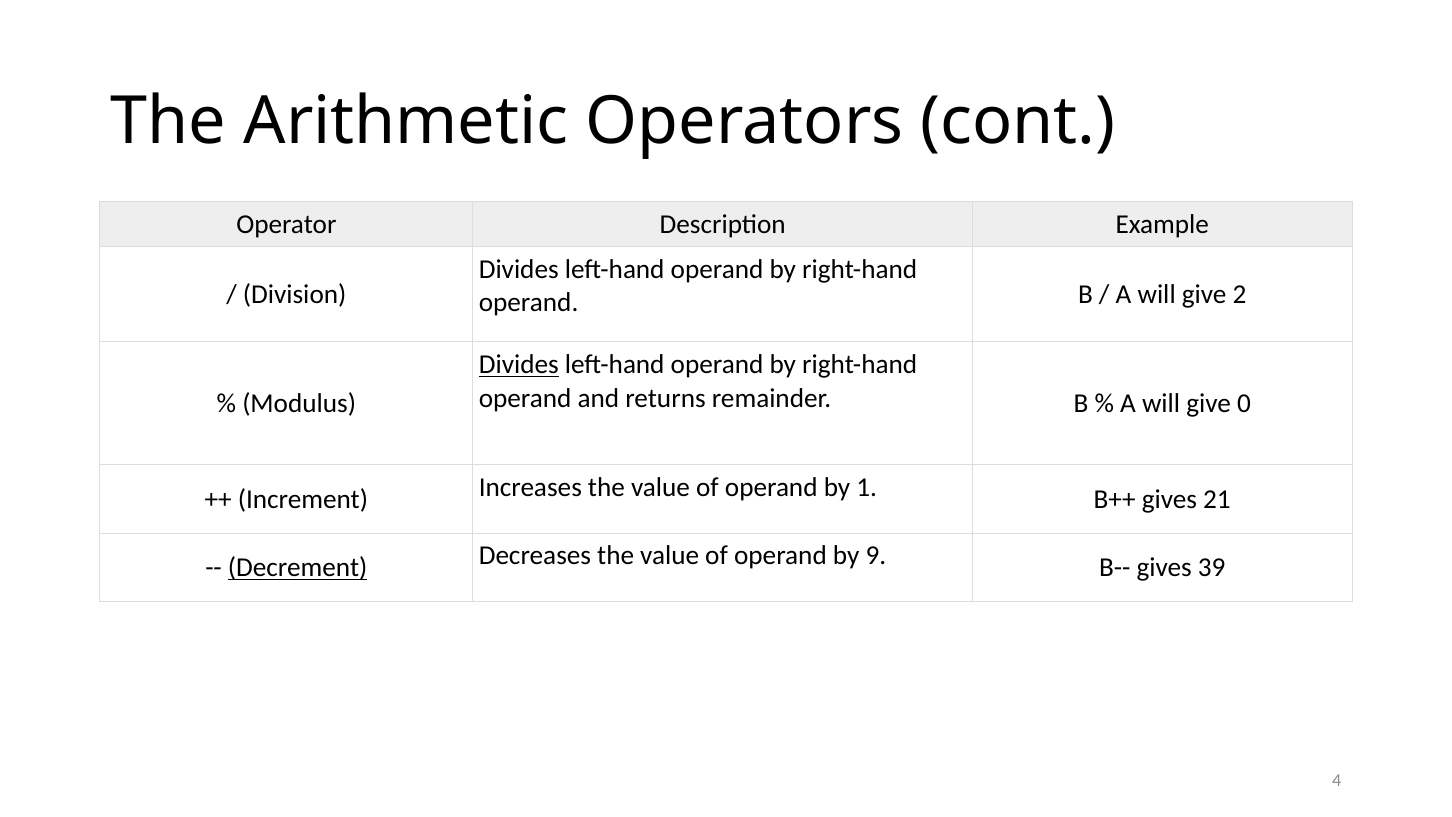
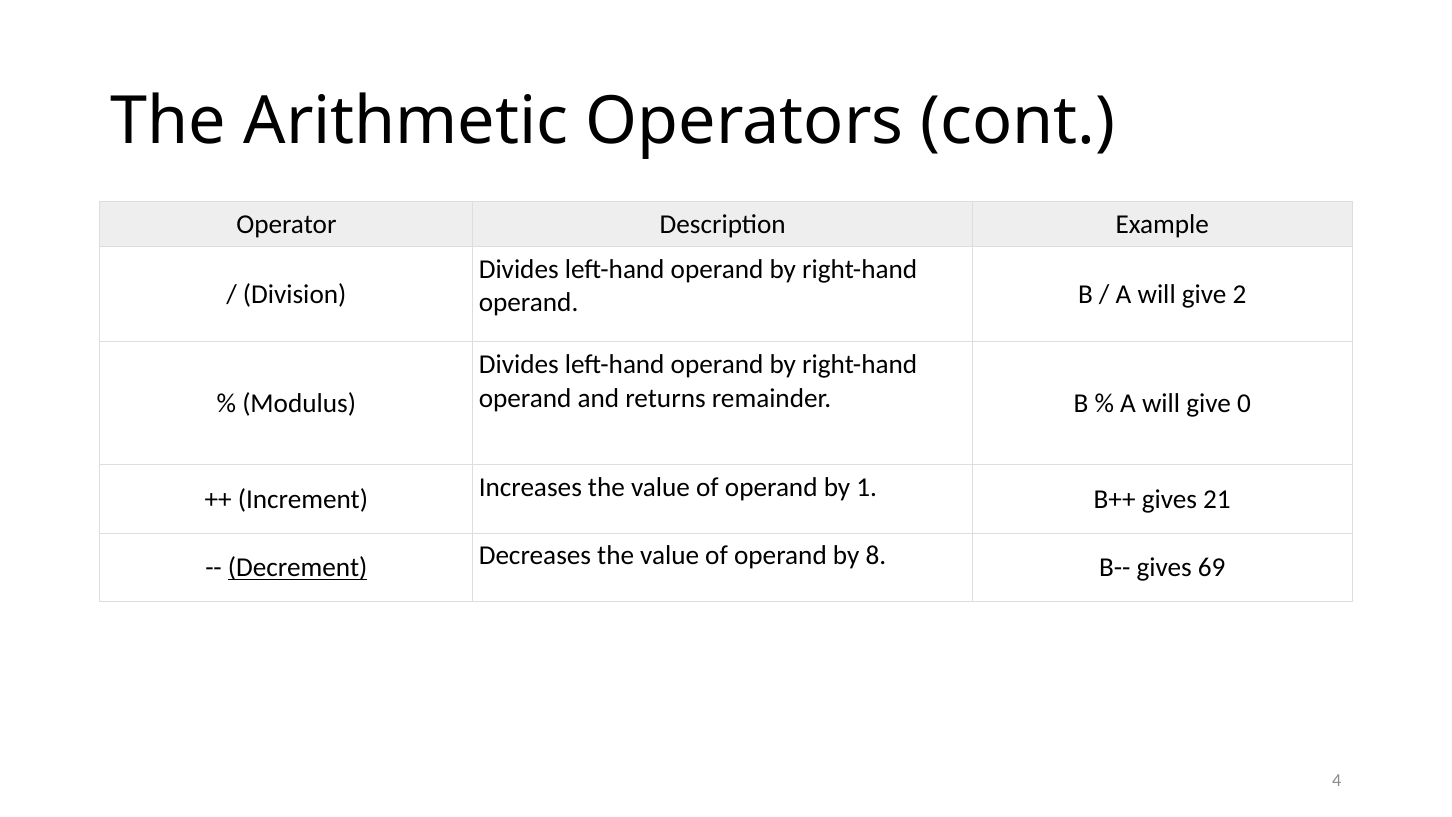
Divides at (519, 365) underline: present -> none
9: 9 -> 8
39: 39 -> 69
